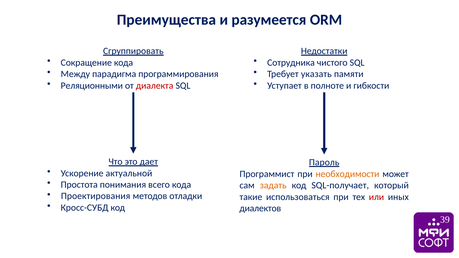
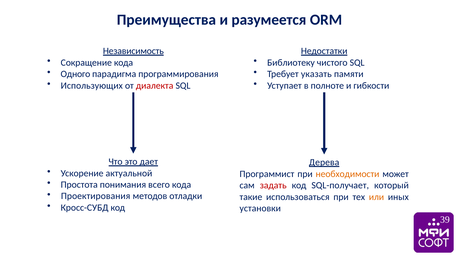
Сгруппировать: Сгруппировать -> Независимость
Сотрудника: Сотрудника -> Библиотеку
Между: Между -> Одного
Реляционными: Реляционными -> Использующих
Пароль: Пароль -> Дерева
задать colour: orange -> red
или colour: red -> orange
диалектов: диалектов -> установки
